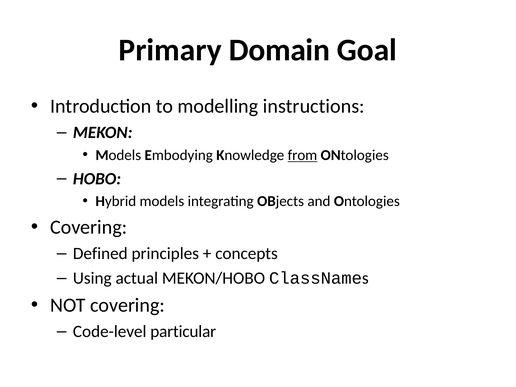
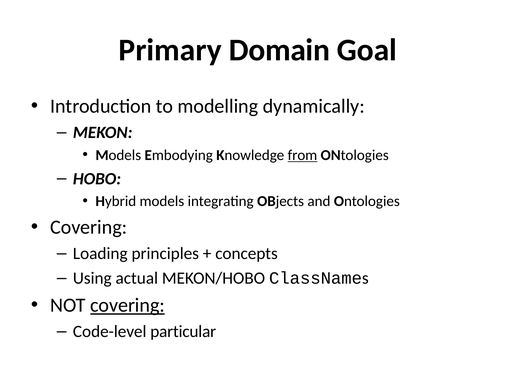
instructions: instructions -> dynamically
Defined: Defined -> Loading
covering at (127, 305) underline: none -> present
